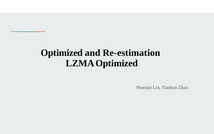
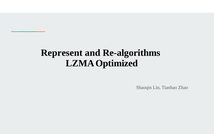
Optimized at (62, 53): Optimized -> Represent
Re-estimation: Re-estimation -> Re-algorithms
